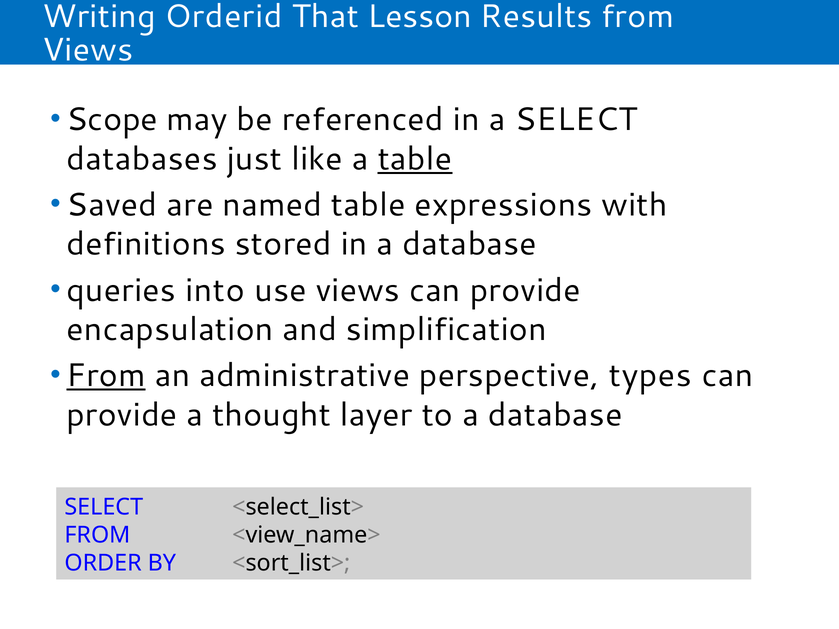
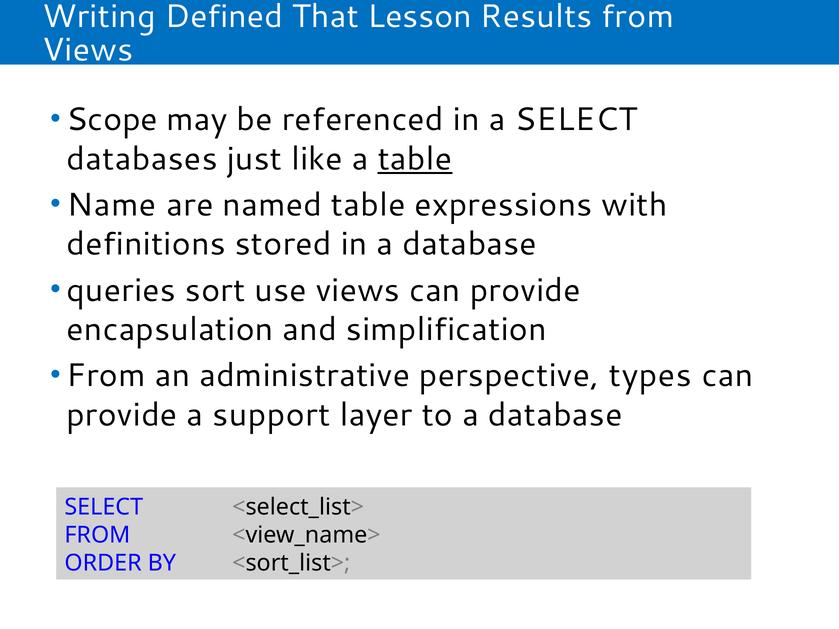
Orderid: Orderid -> Defined
Saved: Saved -> Name
into: into -> sort
From at (106, 376) underline: present -> none
thought: thought -> support
